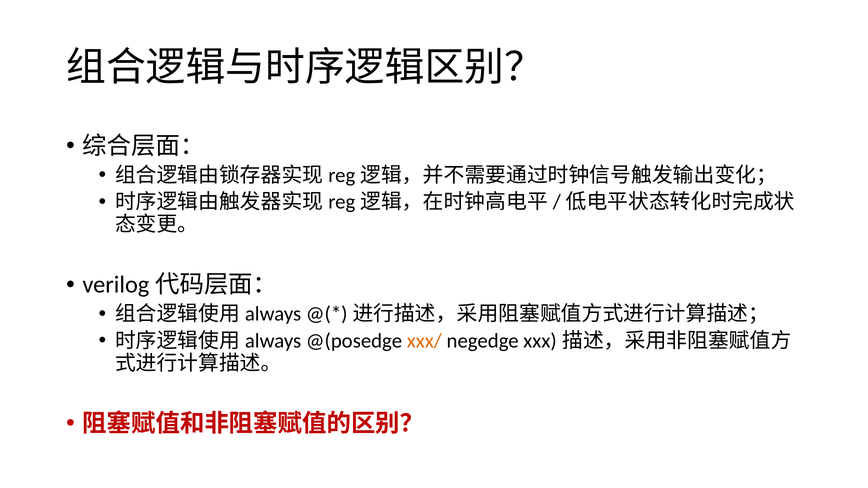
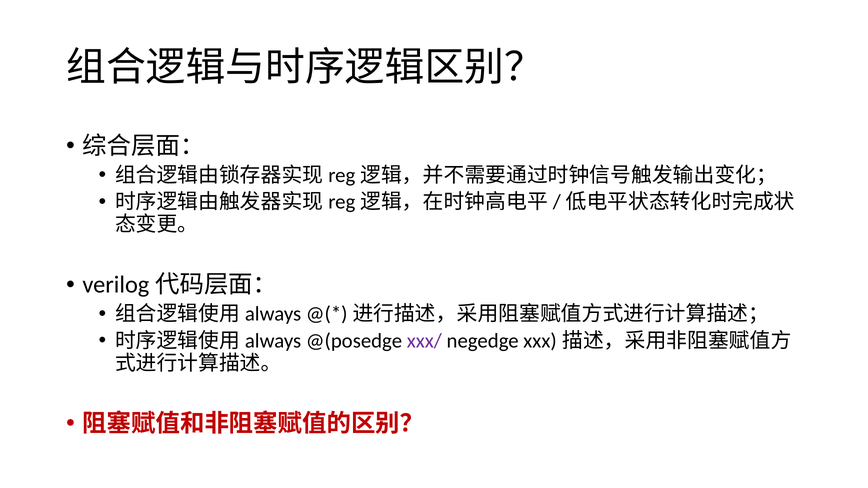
xxx/ colour: orange -> purple
